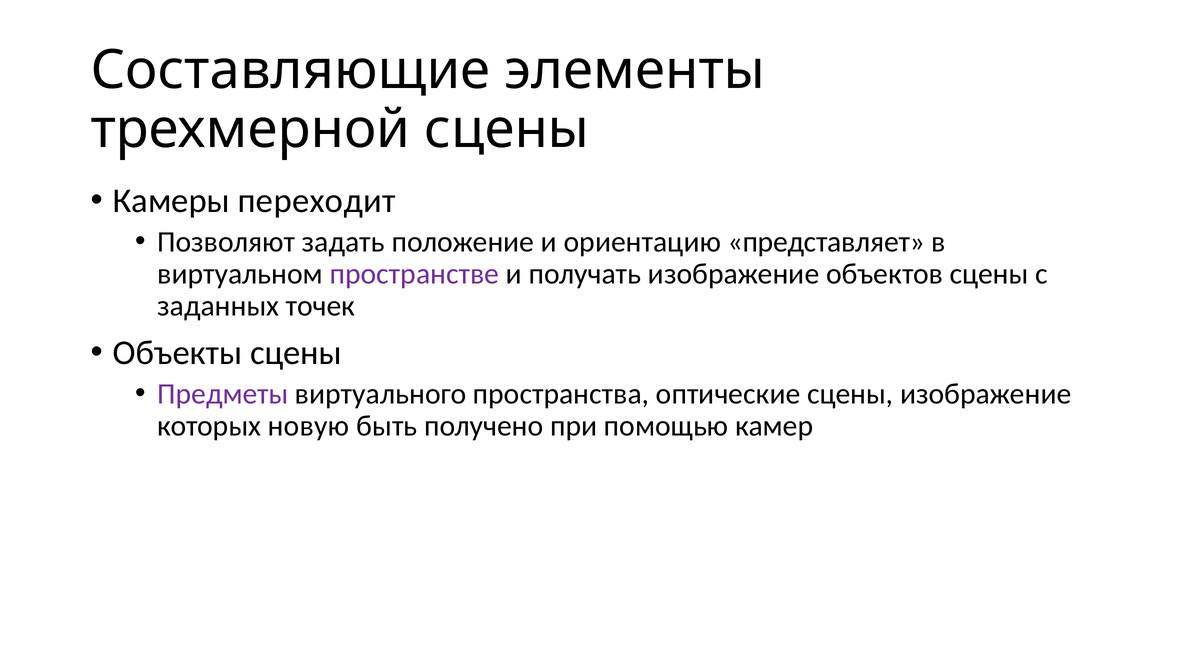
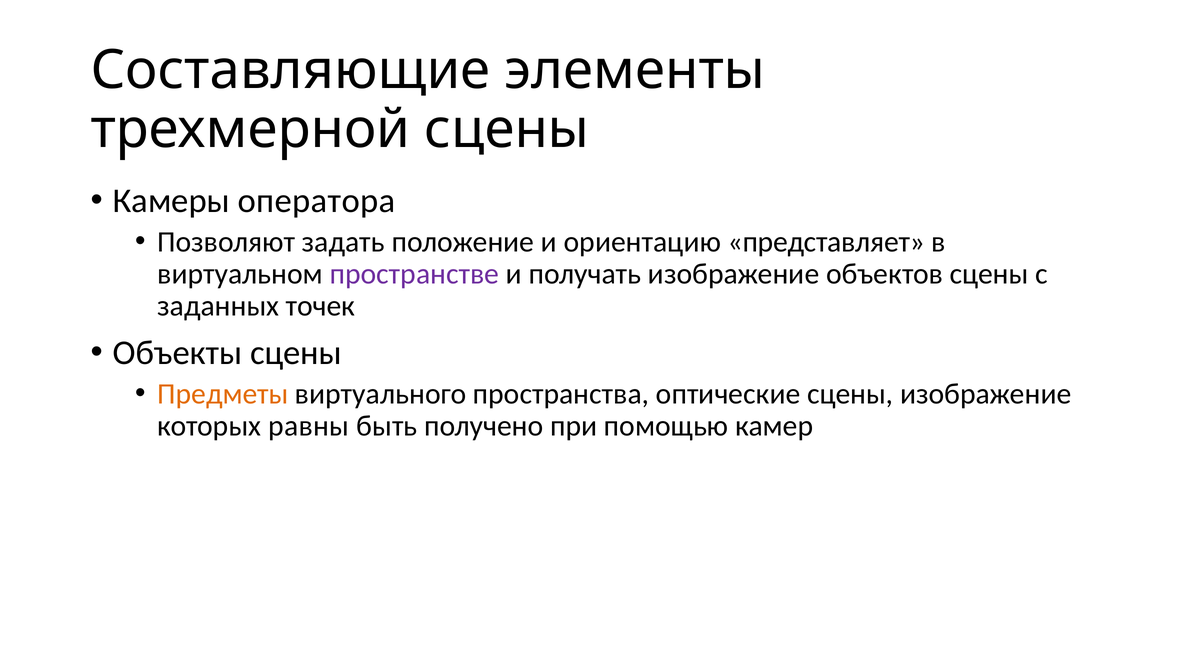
переходит: переходит -> оператора
Предметы colour: purple -> orange
новую: новую -> равны
